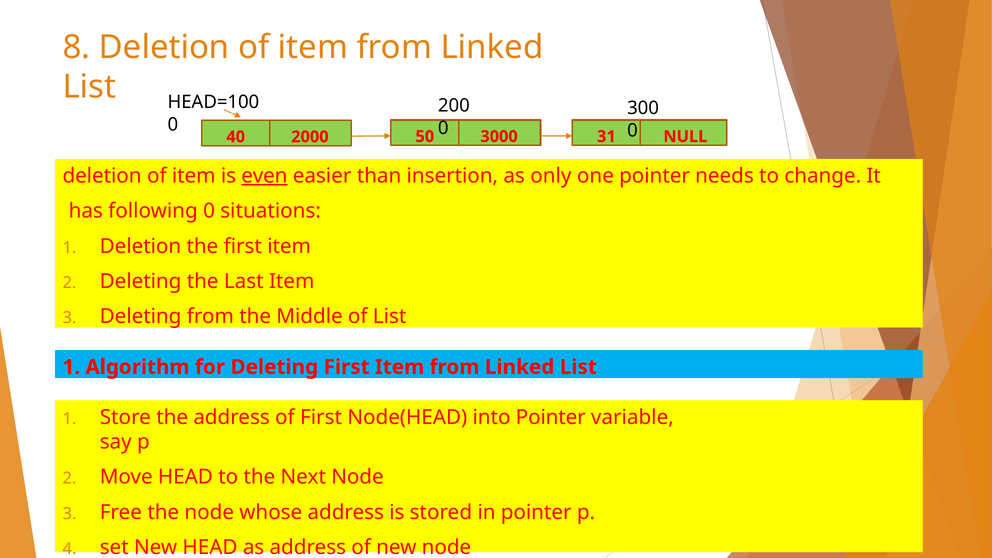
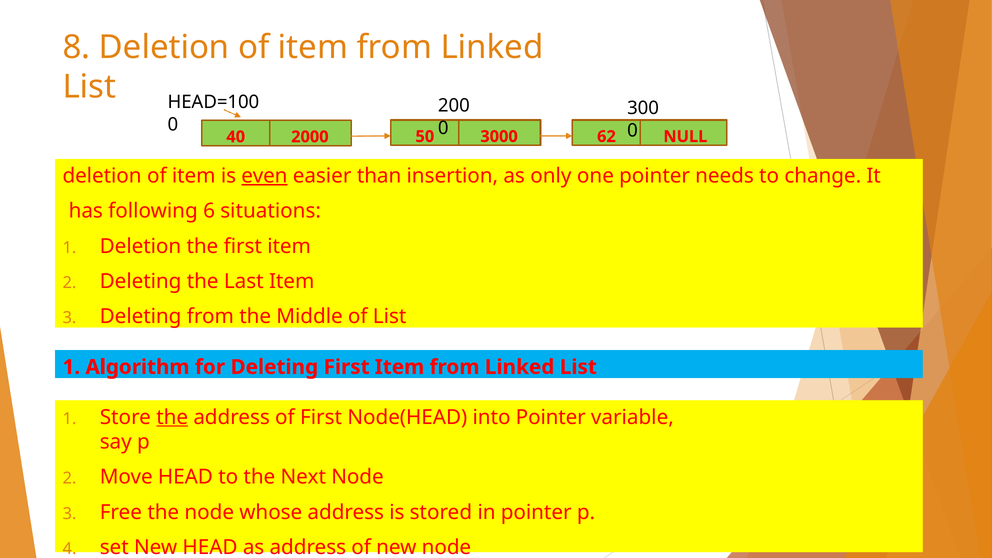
31: 31 -> 62
following 0: 0 -> 6
the at (172, 417) underline: none -> present
